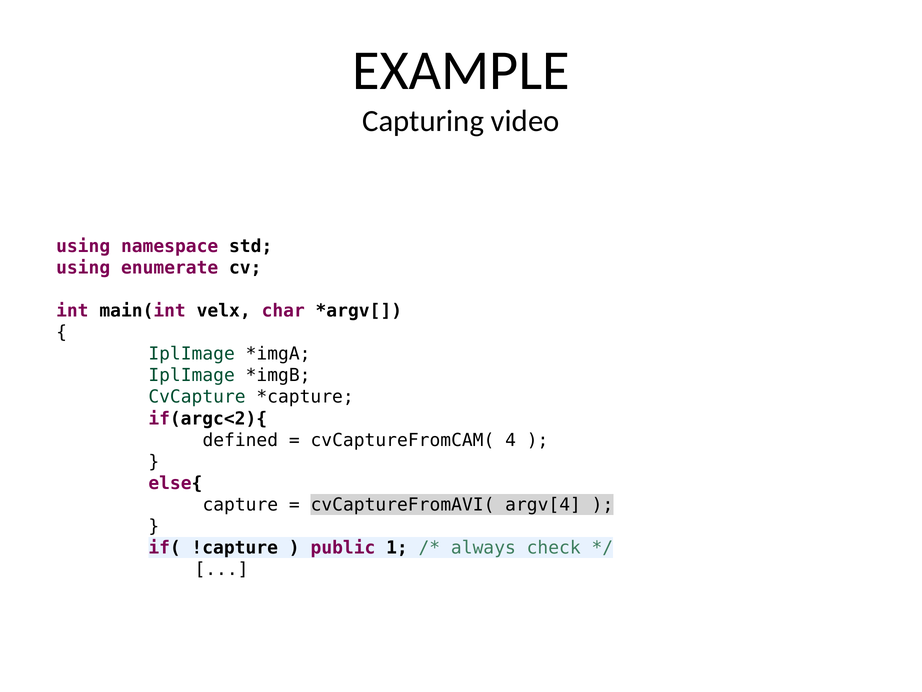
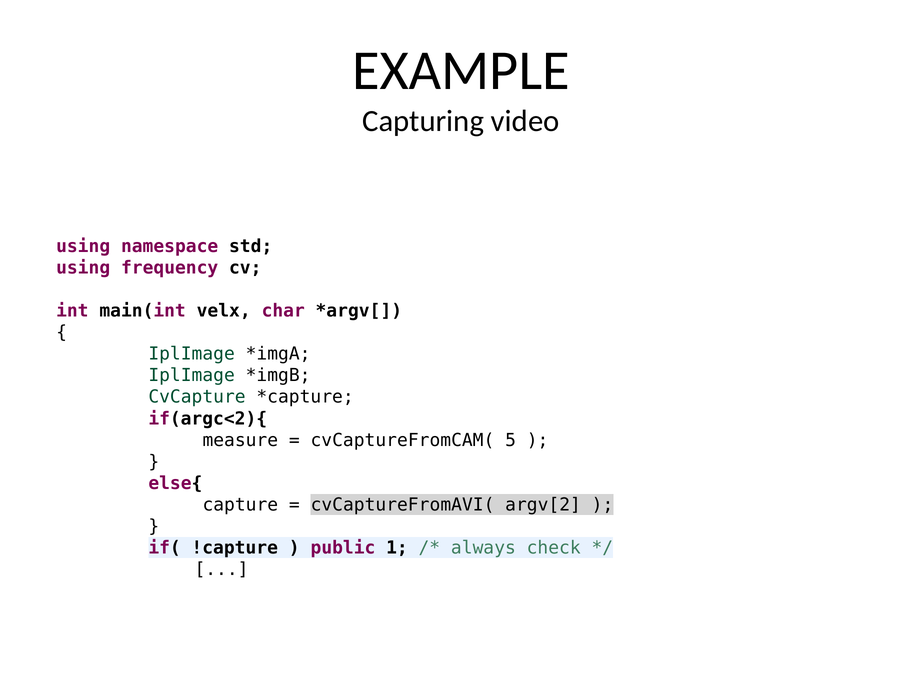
enumerate: enumerate -> frequency
defined: defined -> measure
4: 4 -> 5
argv[4: argv[4 -> argv[2
